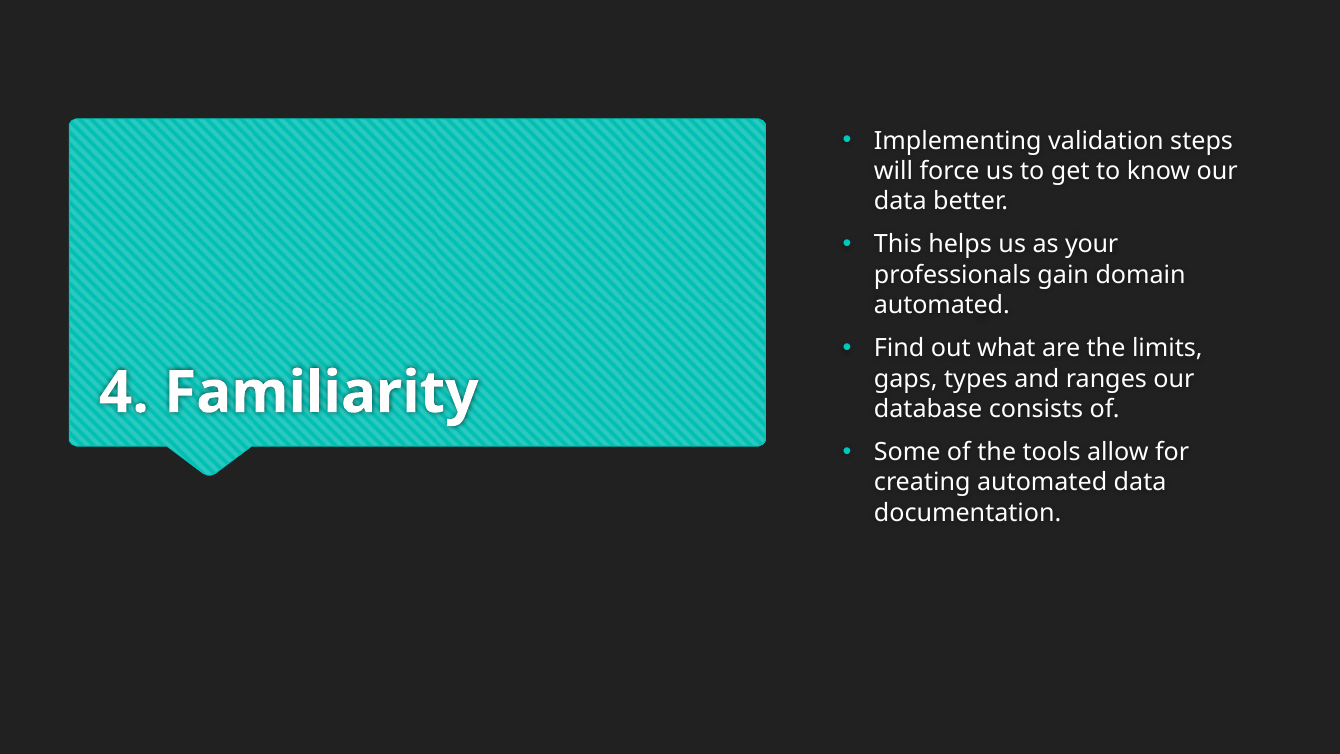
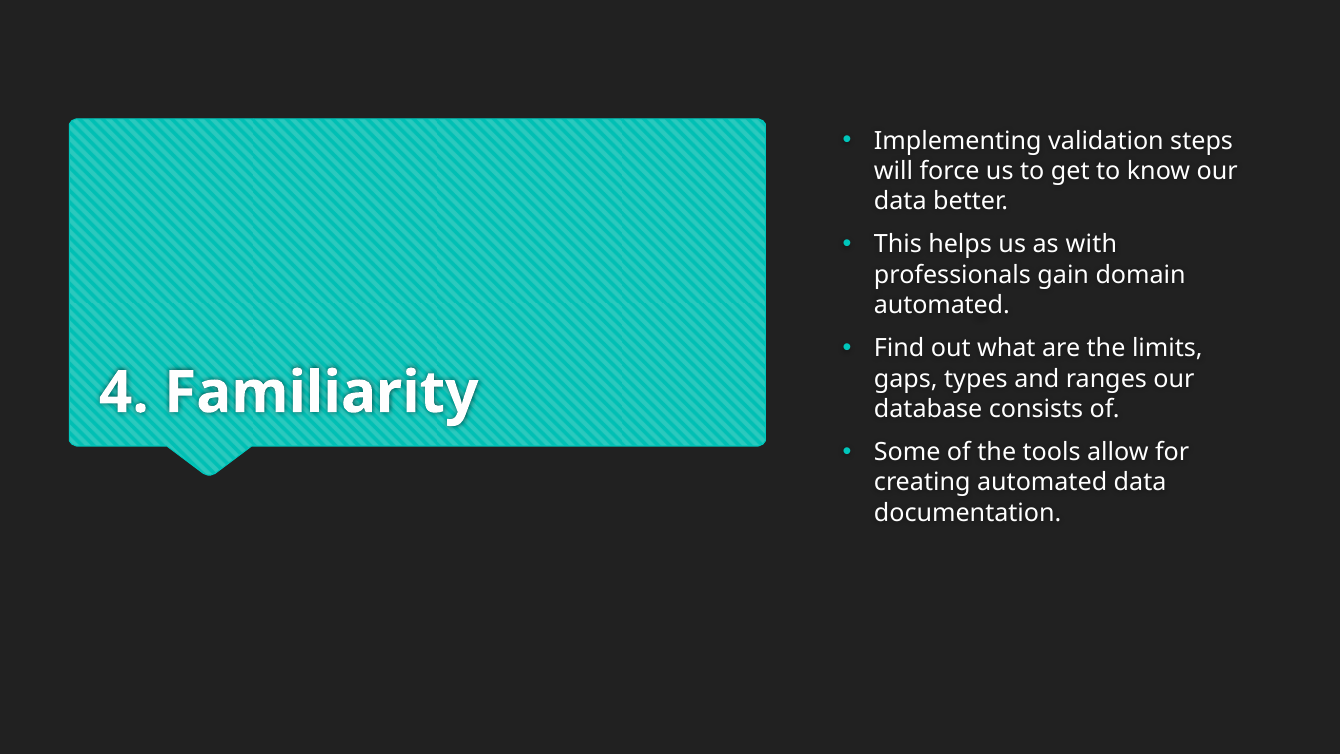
your: your -> with
